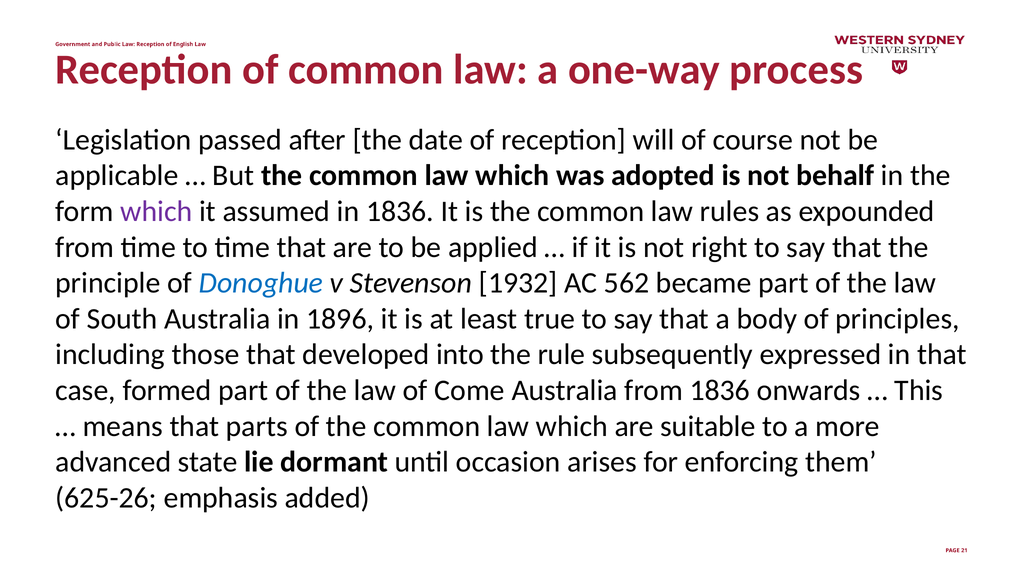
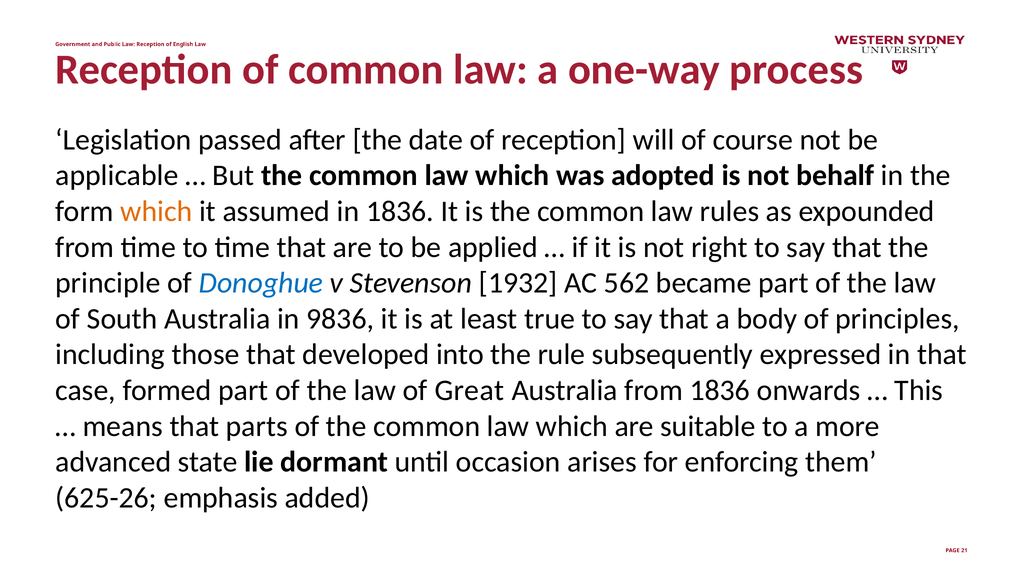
which at (156, 212) colour: purple -> orange
1896: 1896 -> 9836
Come: Come -> Great
